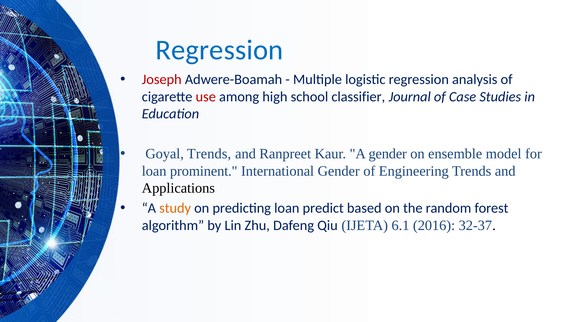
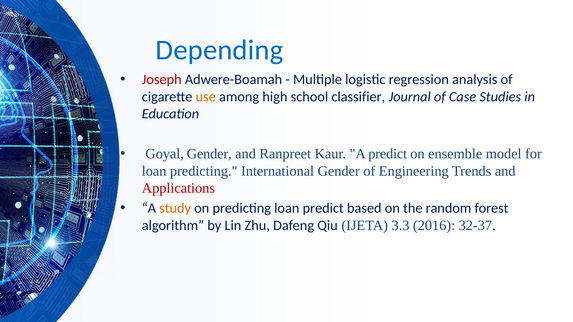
Regression at (219, 50): Regression -> Depending
use colour: red -> orange
Goyal Trends: Trends -> Gender
A gender: gender -> predict
loan prominent: prominent -> predicting
Applications colour: black -> red
6.1: 6.1 -> 3.3
